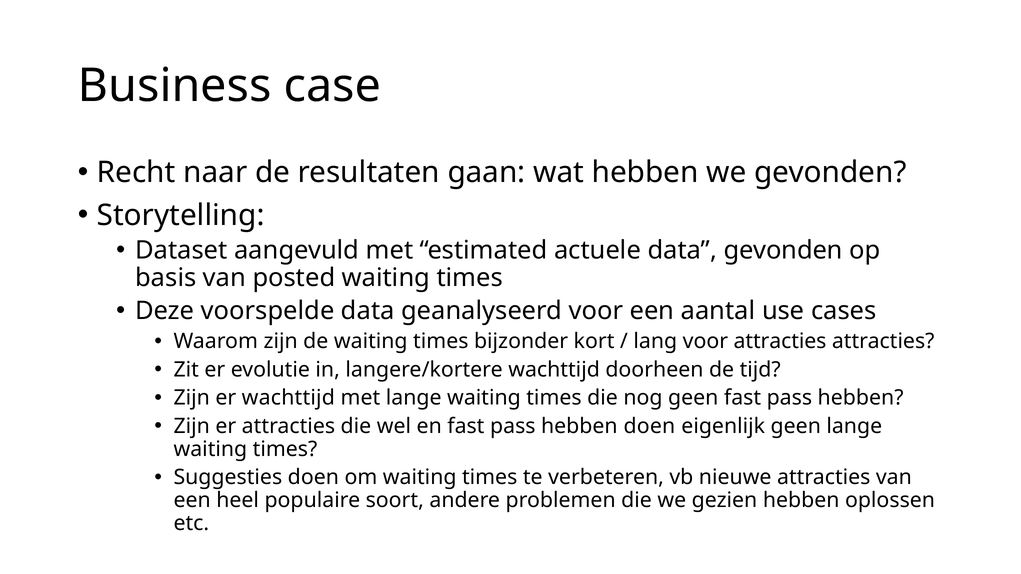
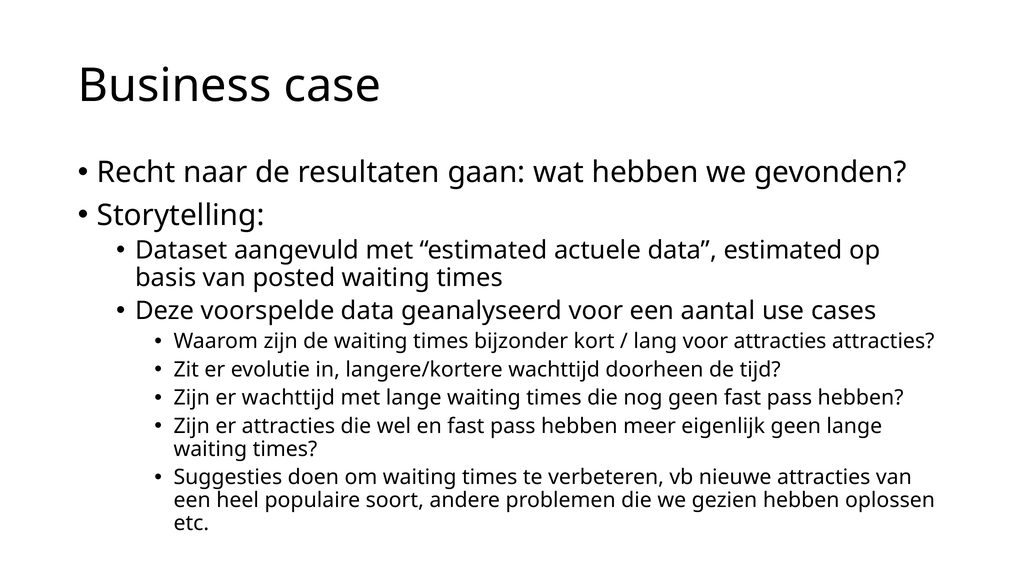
data gevonden: gevonden -> estimated
hebben doen: doen -> meer
